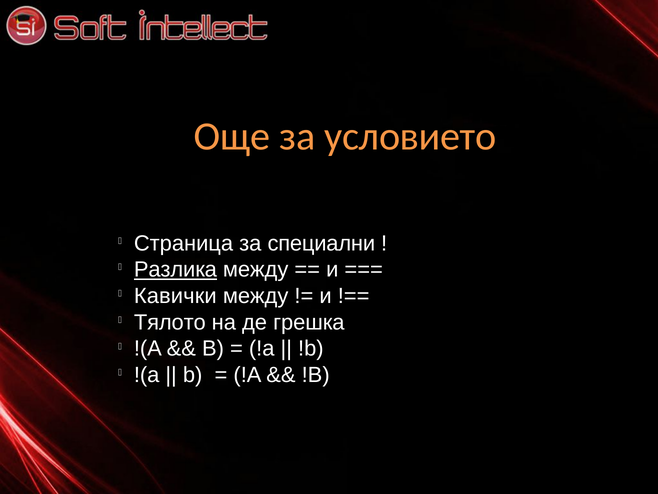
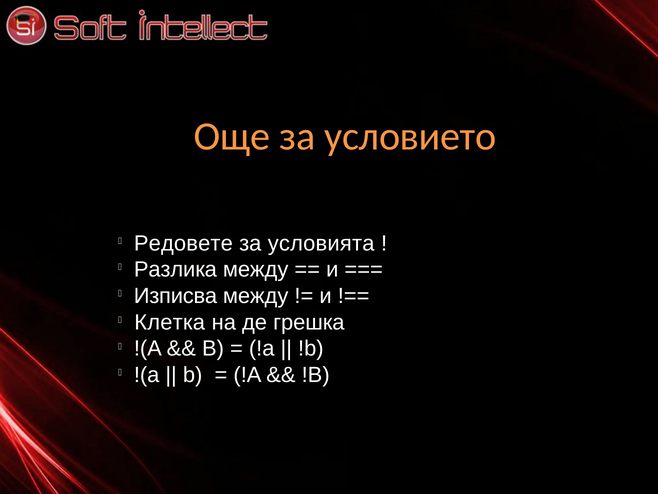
Страница: Страница -> Редовете
специални: специални -> условията
Разлика underline: present -> none
Кавички: Кавички -> Изписва
Тялото: Тялото -> Клетка
